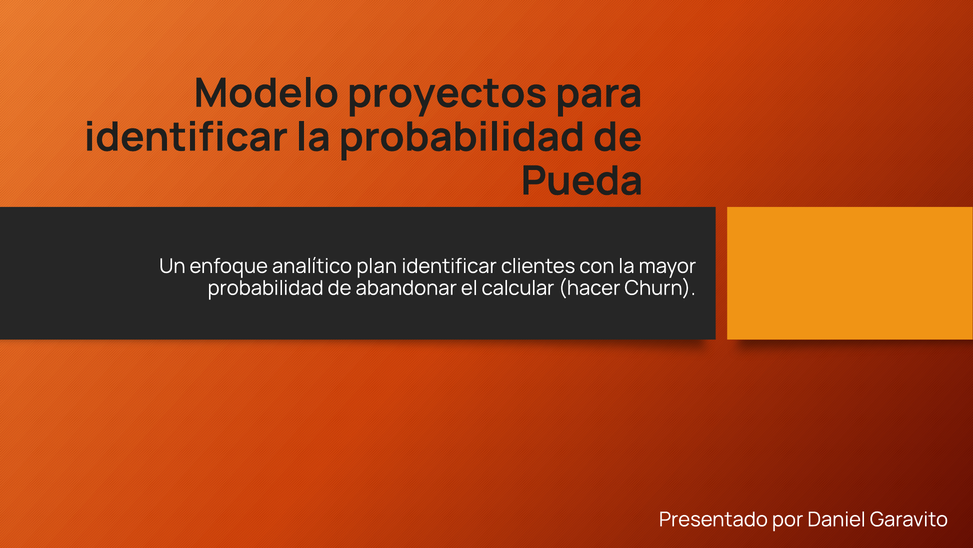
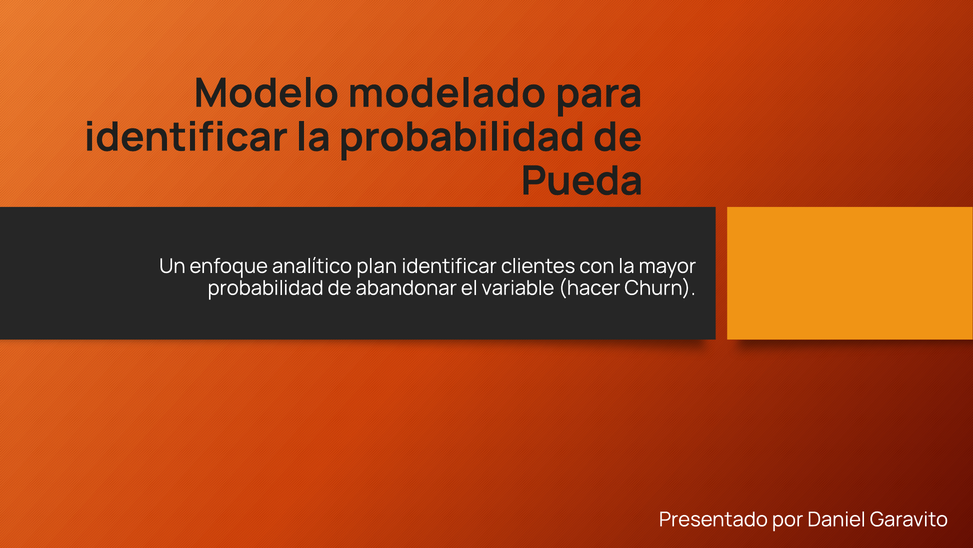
proyectos: proyectos -> modelado
calcular: calcular -> variable
